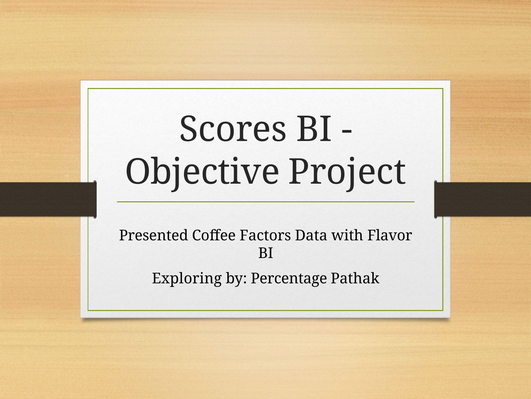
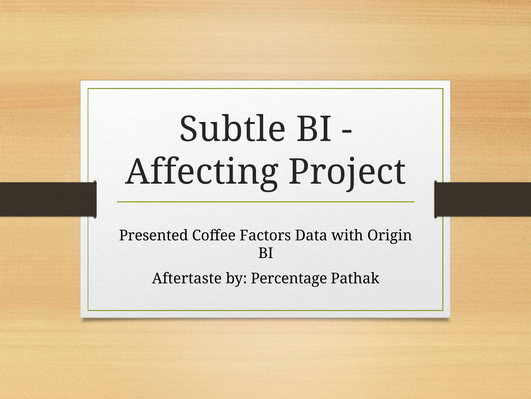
Scores: Scores -> Subtle
Objective: Objective -> Affecting
Flavor: Flavor -> Origin
Exploring: Exploring -> Aftertaste
